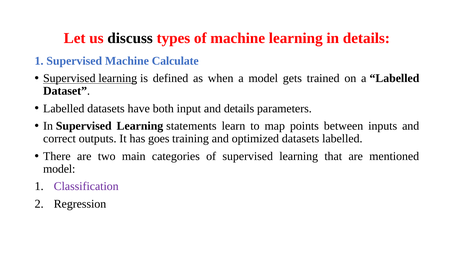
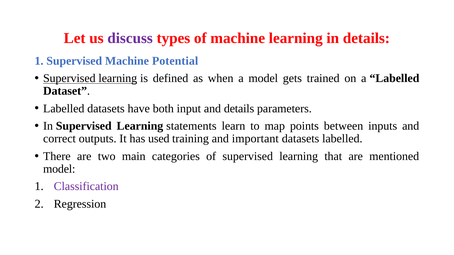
discuss colour: black -> purple
Calculate: Calculate -> Potential
goes: goes -> used
optimized: optimized -> important
